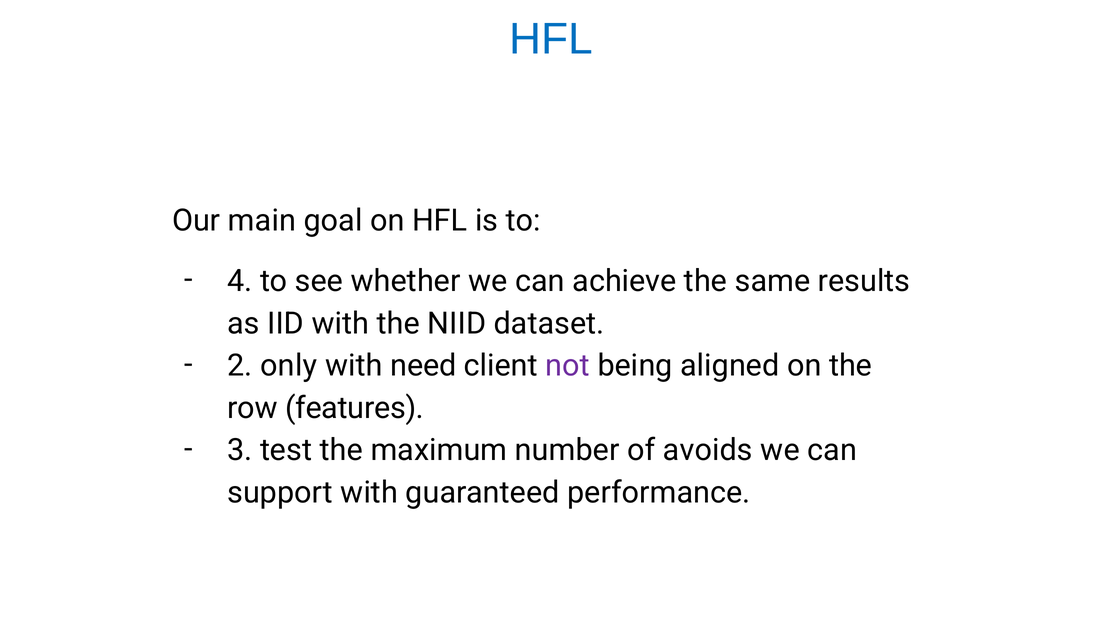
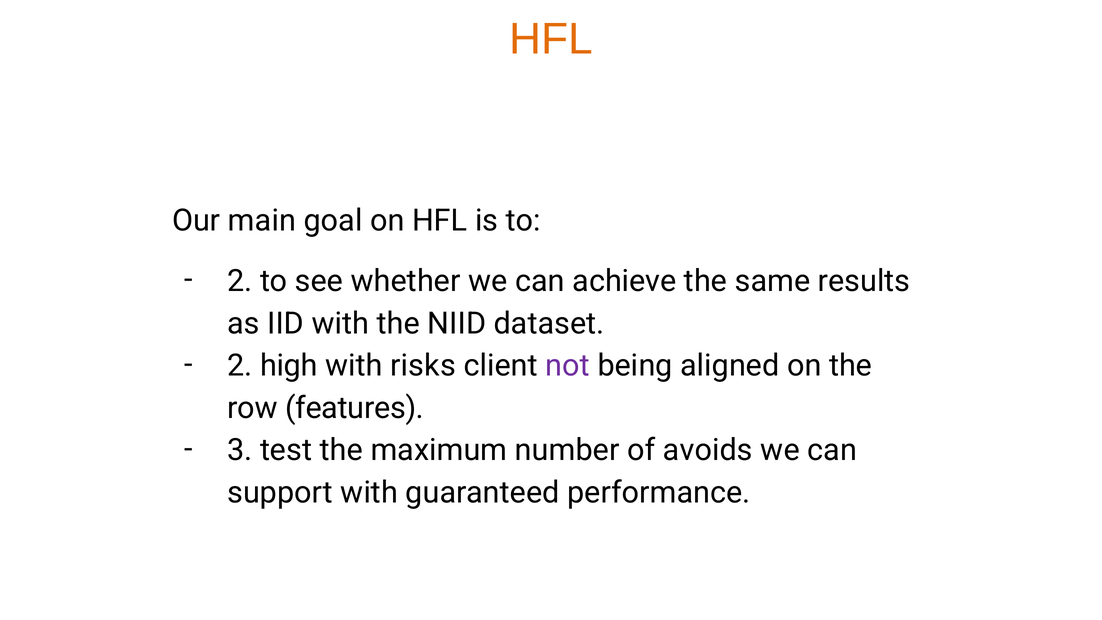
HFL at (551, 39) colour: blue -> orange
4 at (240, 281): 4 -> 2
only: only -> high
need: need -> risks
